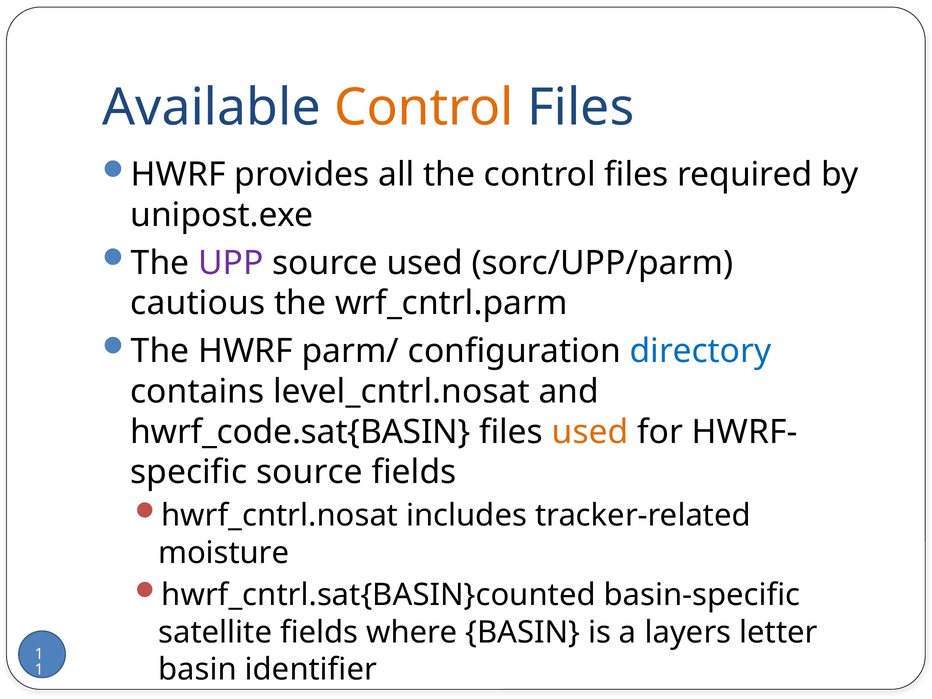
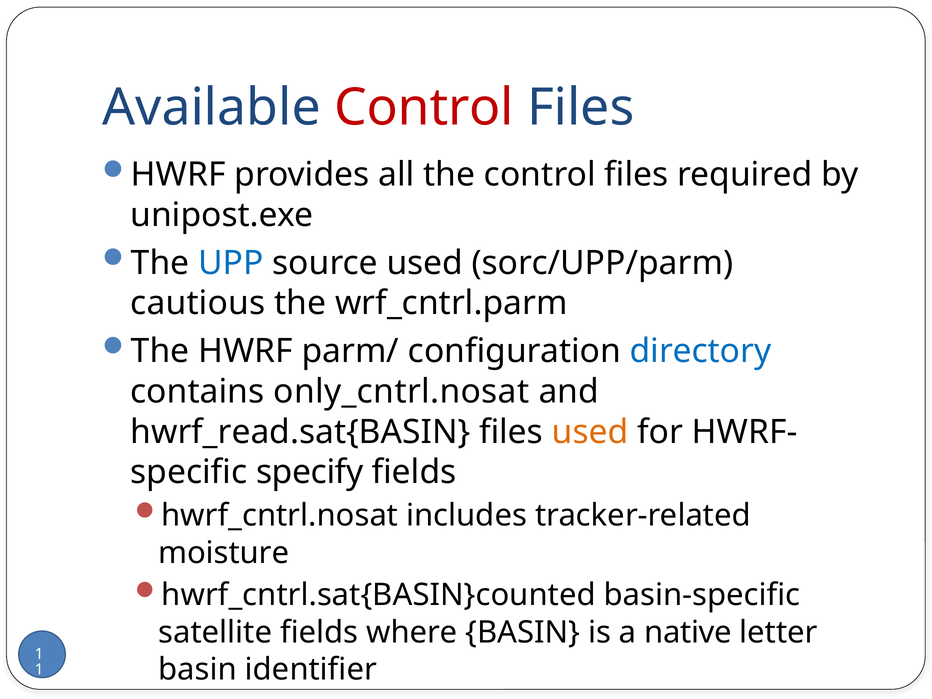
Control at (424, 108) colour: orange -> red
UPP colour: purple -> blue
level_cntrl.nosat: level_cntrl.nosat -> only_cntrl.nosat
hwrf_code.sat{BASIN: hwrf_code.sat{BASIN -> hwrf_read.sat{BASIN
source at (309, 472): source -> specify
layers: layers -> native
